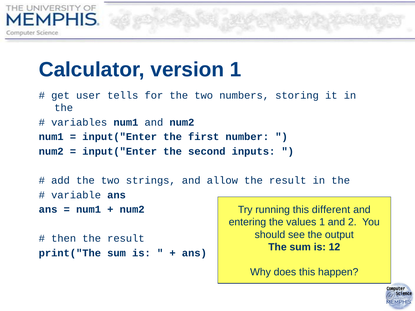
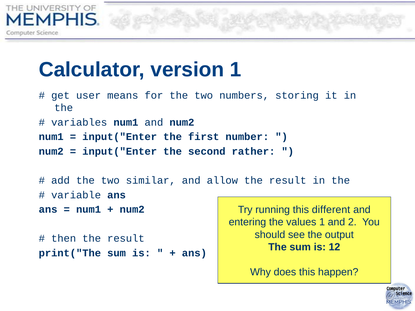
tells: tells -> means
inputs: inputs -> rather
strings: strings -> similar
